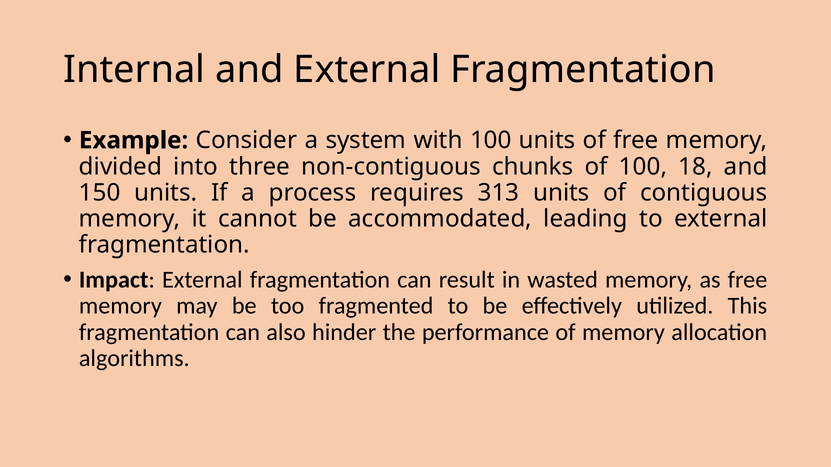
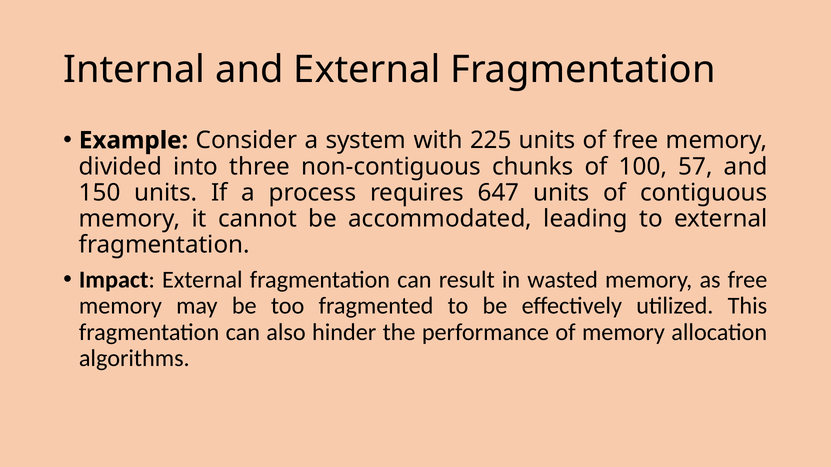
with 100: 100 -> 225
18: 18 -> 57
313: 313 -> 647
